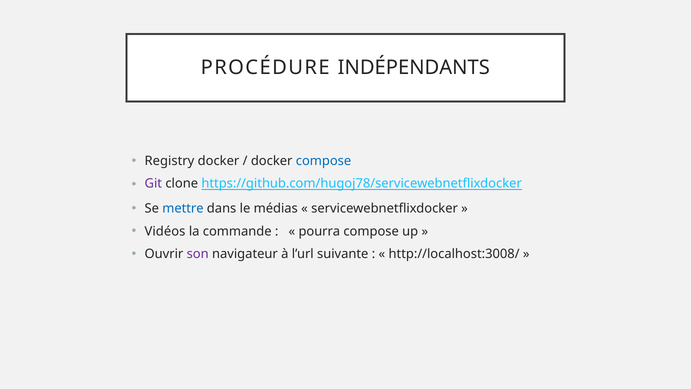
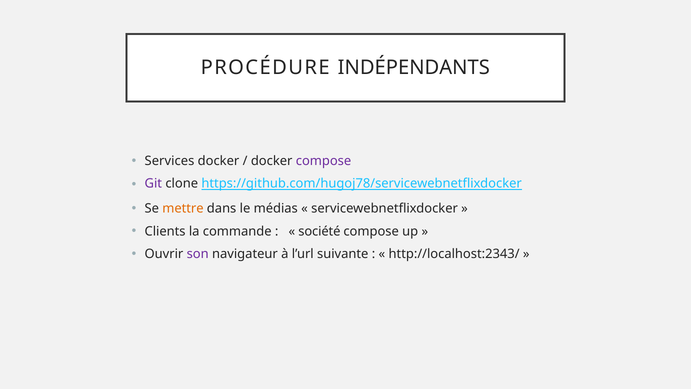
Registry: Registry -> Services
compose at (324, 161) colour: blue -> purple
mettre colour: blue -> orange
Vidéos: Vidéos -> Clients
pourra: pourra -> société
http://localhost:3008/: http://localhost:3008/ -> http://localhost:2343/
